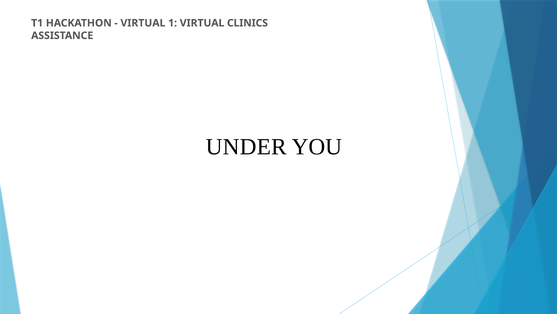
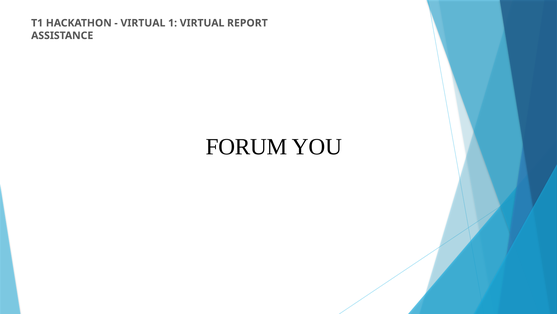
CLINICS: CLINICS -> REPORT
UNDER: UNDER -> FORUM
